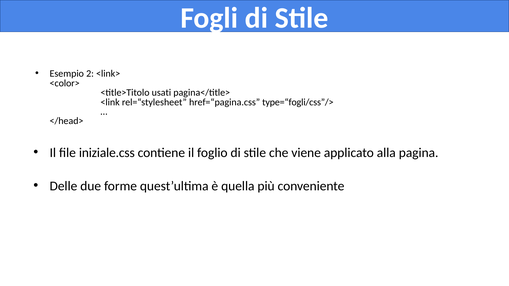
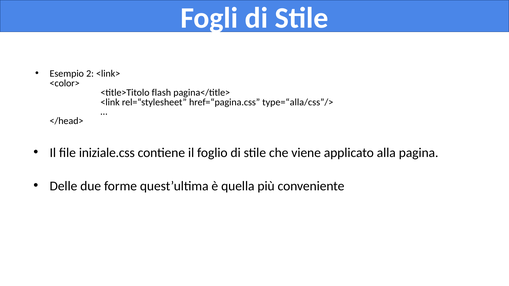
usati: usati -> flash
type=“fogli/css”/>: type=“fogli/css”/> -> type=“alla/css”/>
